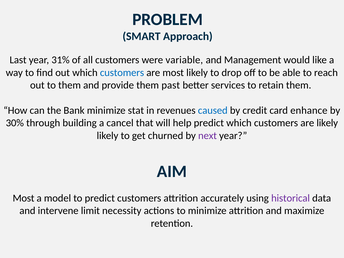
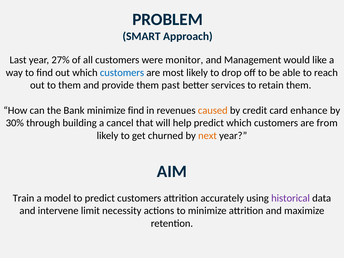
31%: 31% -> 27%
variable: variable -> monitor
minimize stat: stat -> find
caused colour: blue -> orange
are likely: likely -> from
next colour: purple -> orange
Most at (24, 198): Most -> Train
